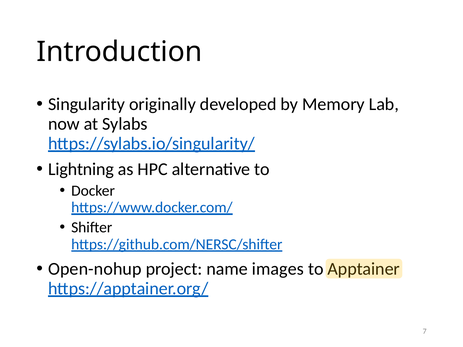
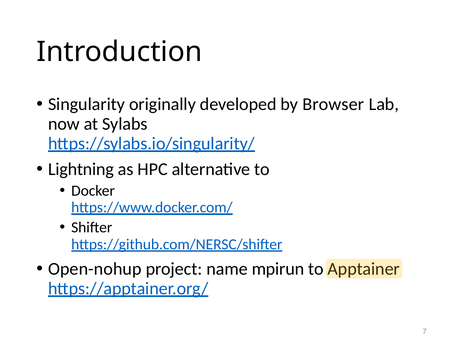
Memory: Memory -> Browser
images: images -> mpirun
